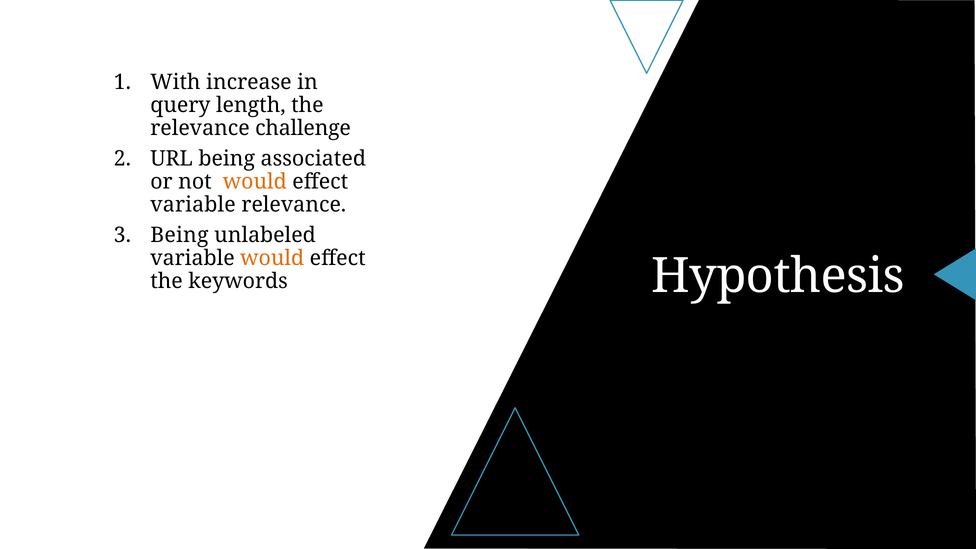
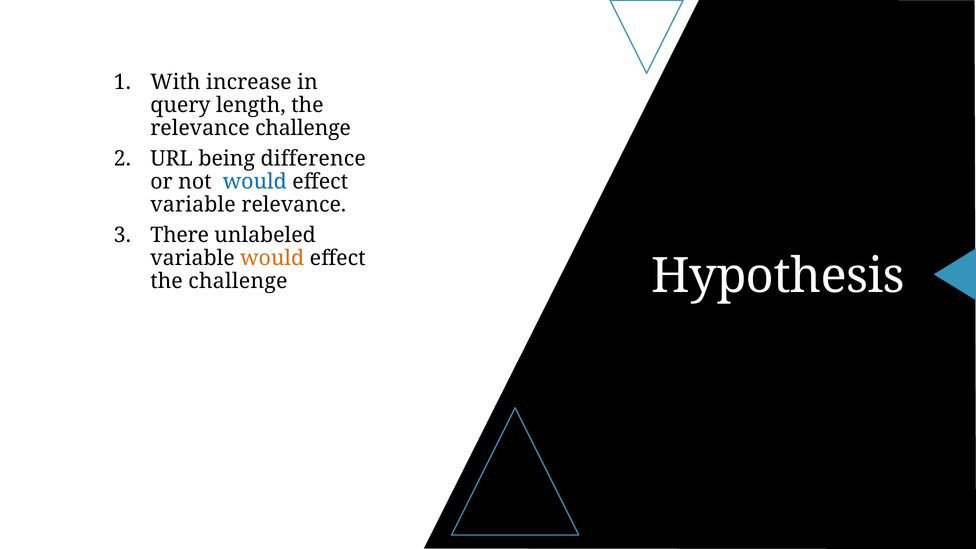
associated: associated -> difference
would at (255, 182) colour: orange -> blue
Being at (179, 235): Being -> There
the keywords: keywords -> challenge
